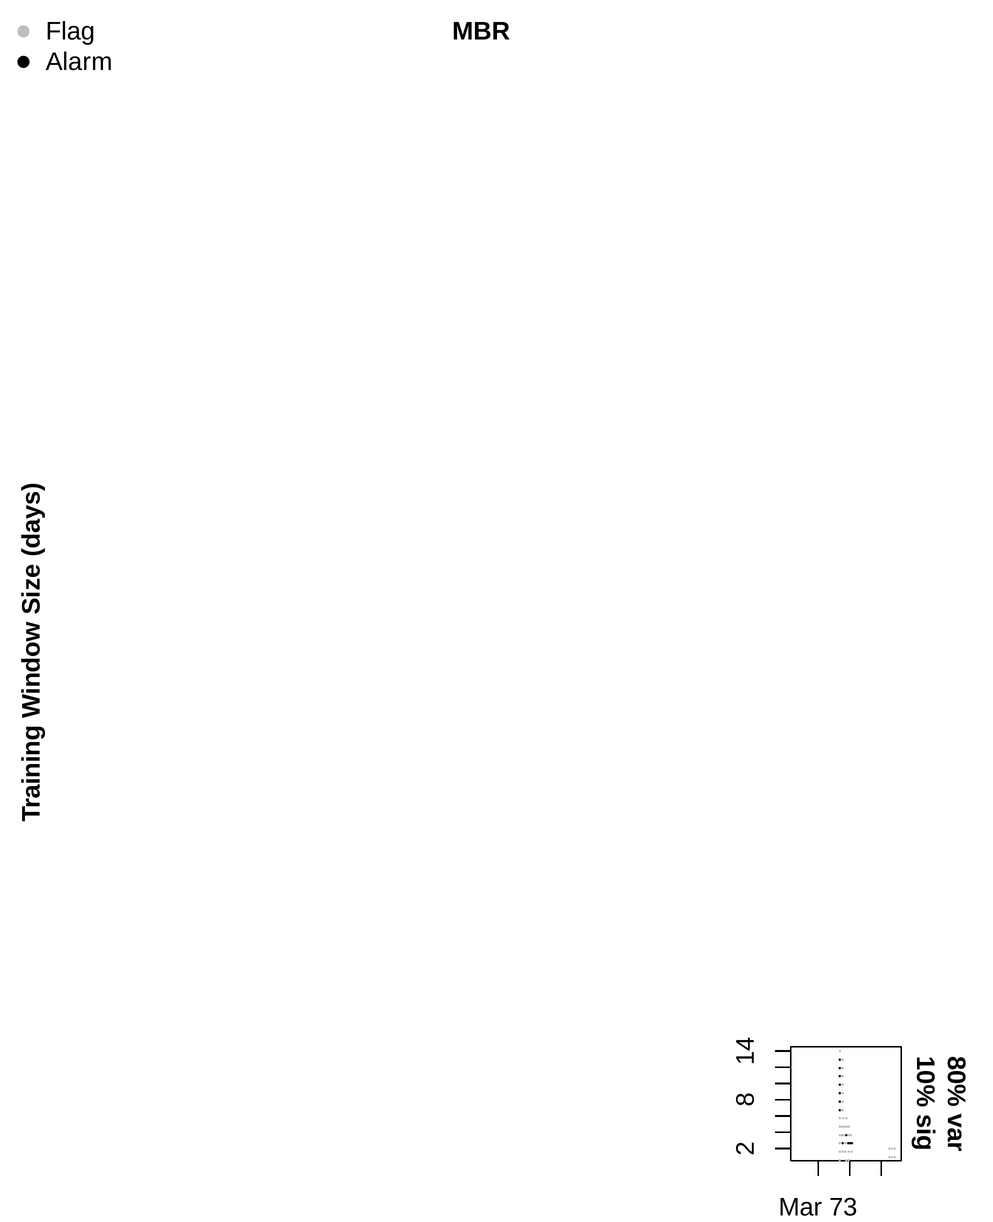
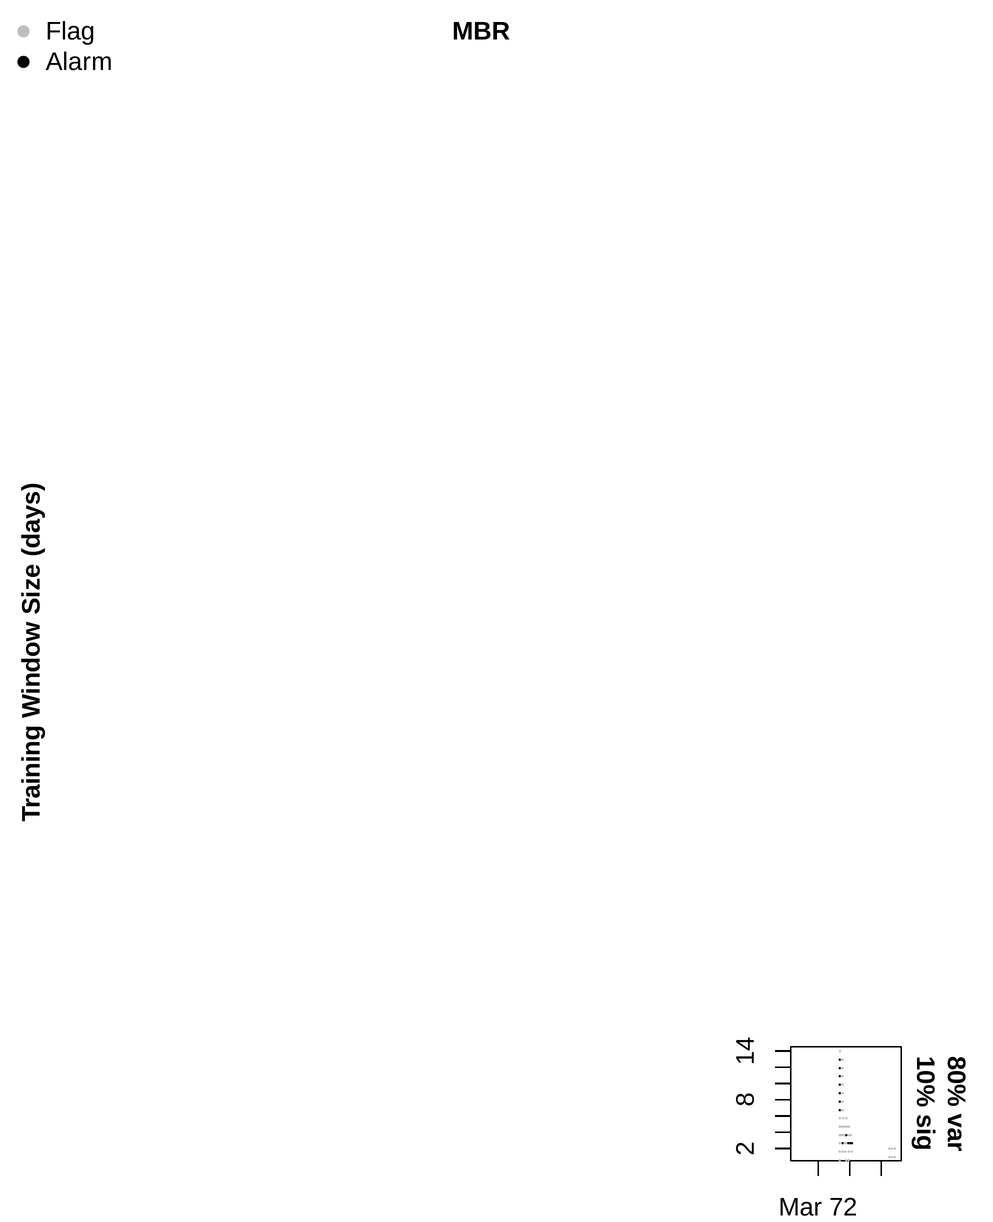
73: 73 -> 72
